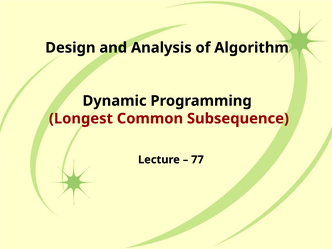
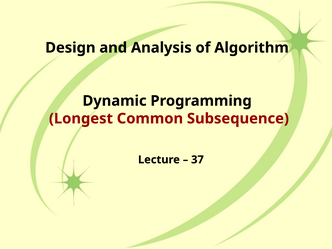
77: 77 -> 37
